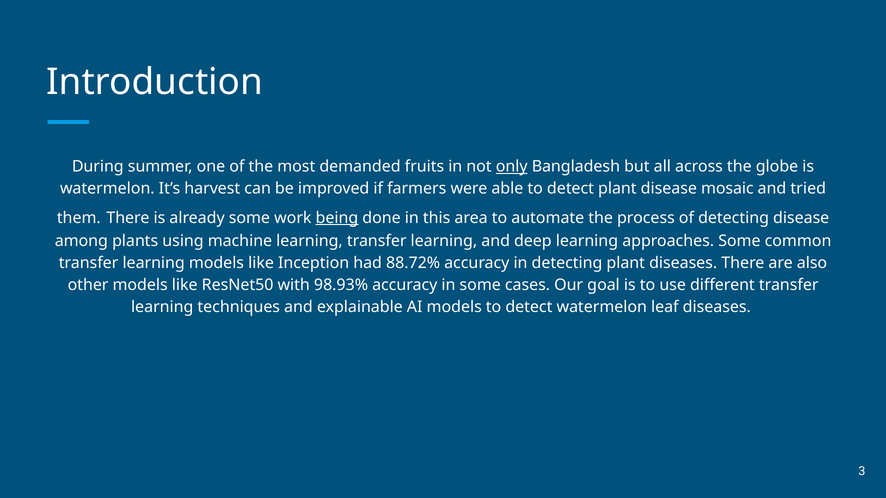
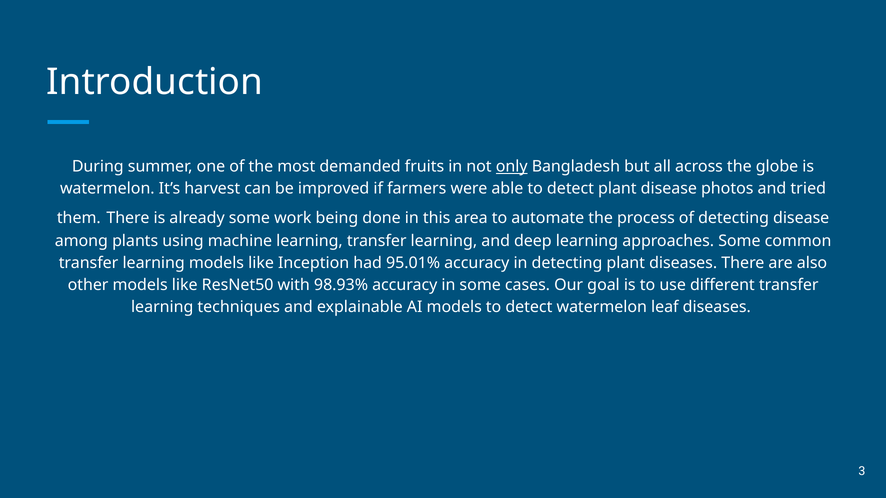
mosaic: mosaic -> photos
being underline: present -> none
88.72%: 88.72% -> 95.01%
